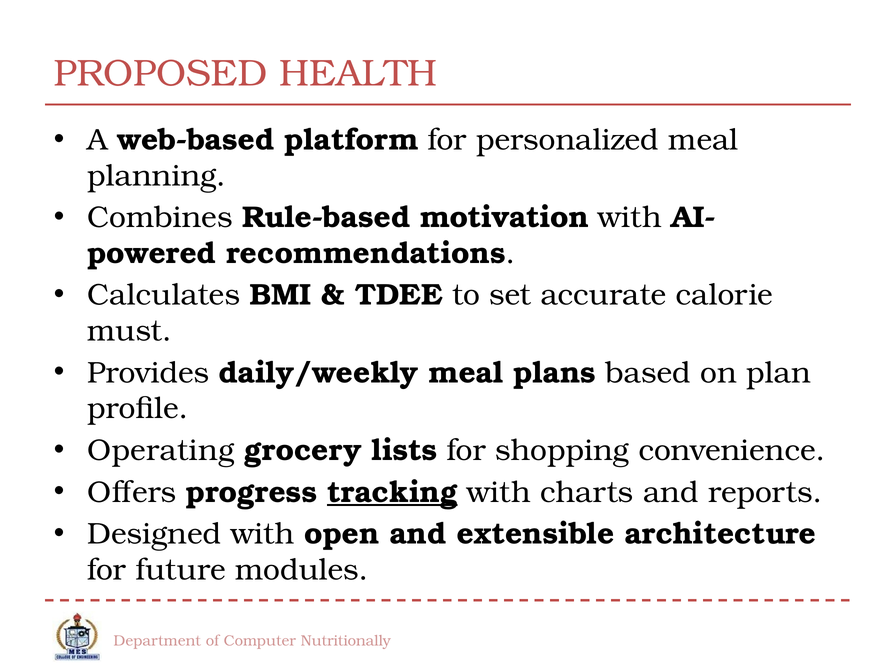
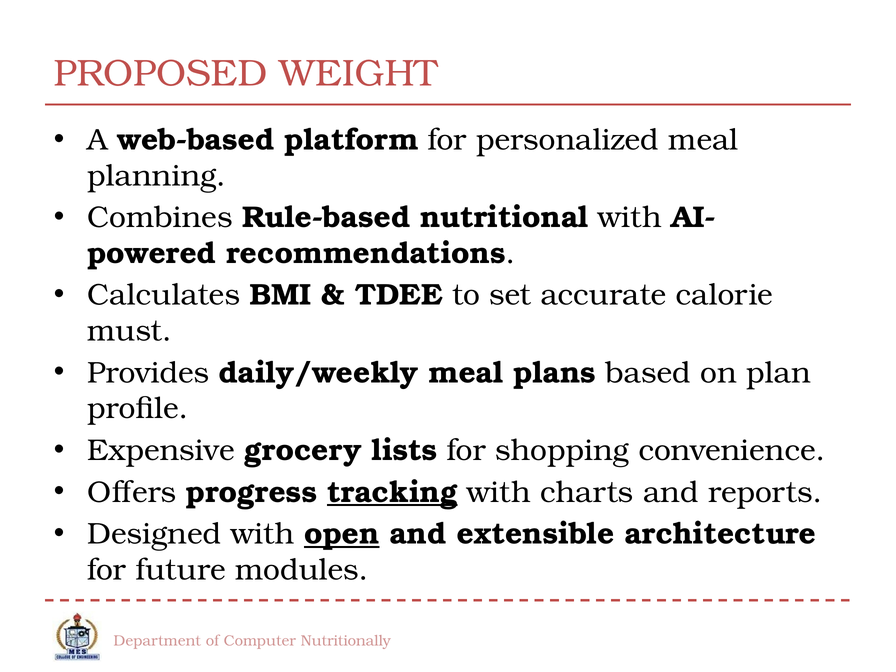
HEALTH: HEALTH -> WEIGHT
motivation: motivation -> nutritional
Operating: Operating -> Expensive
open underline: none -> present
